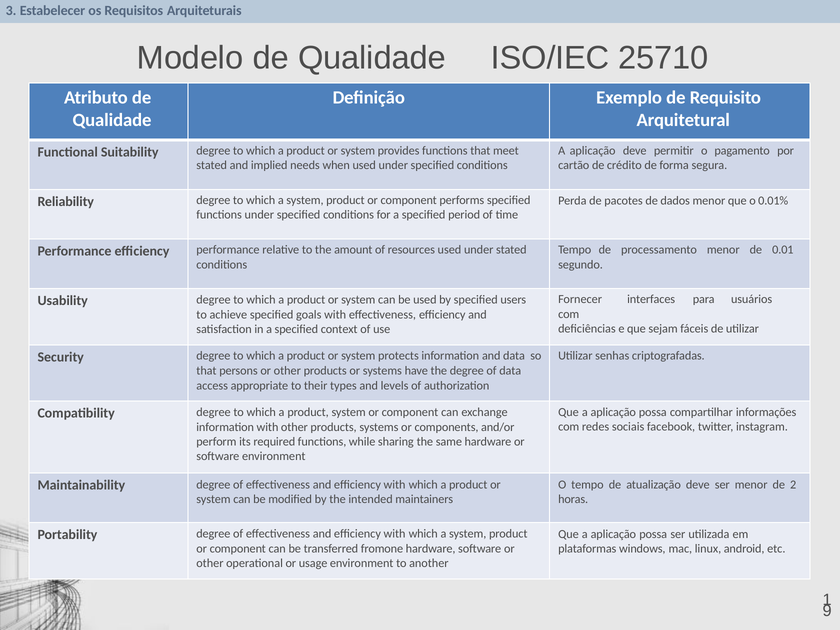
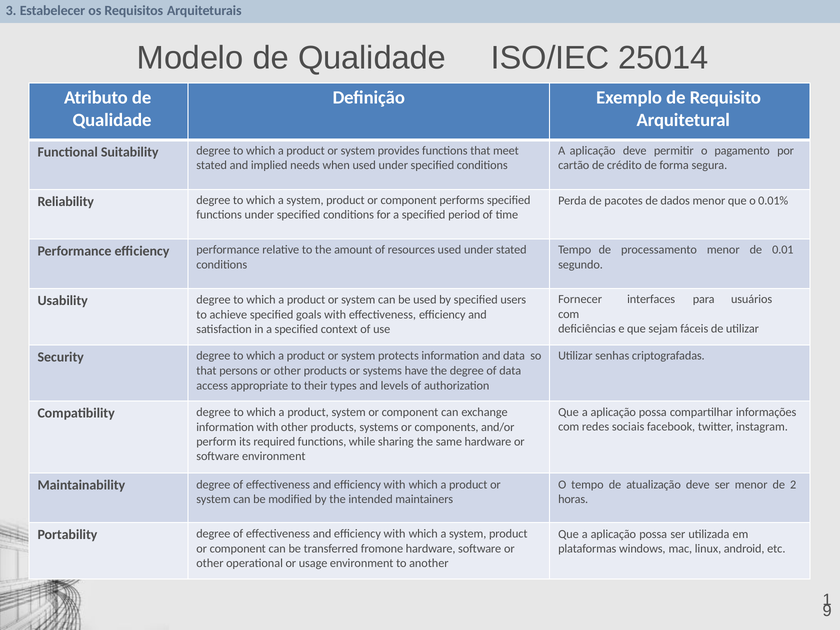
25710: 25710 -> 25014
